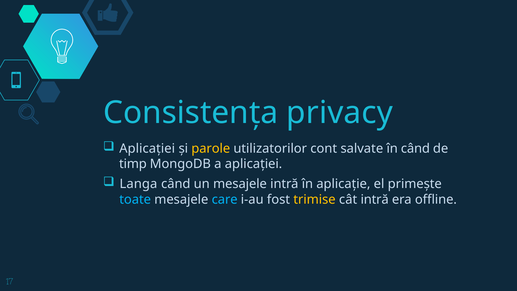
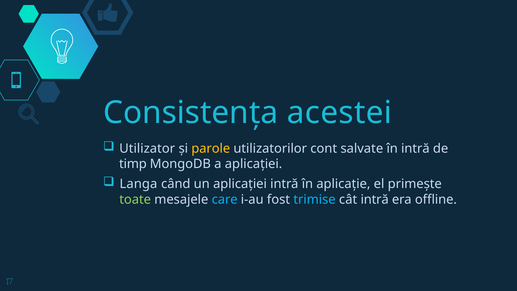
privacy: privacy -> acestei
Aplicației at (147, 148): Aplicației -> Utilizator
în când: când -> intră
un mesajele: mesajele -> aplicației
toate colour: light blue -> light green
trimise colour: yellow -> light blue
